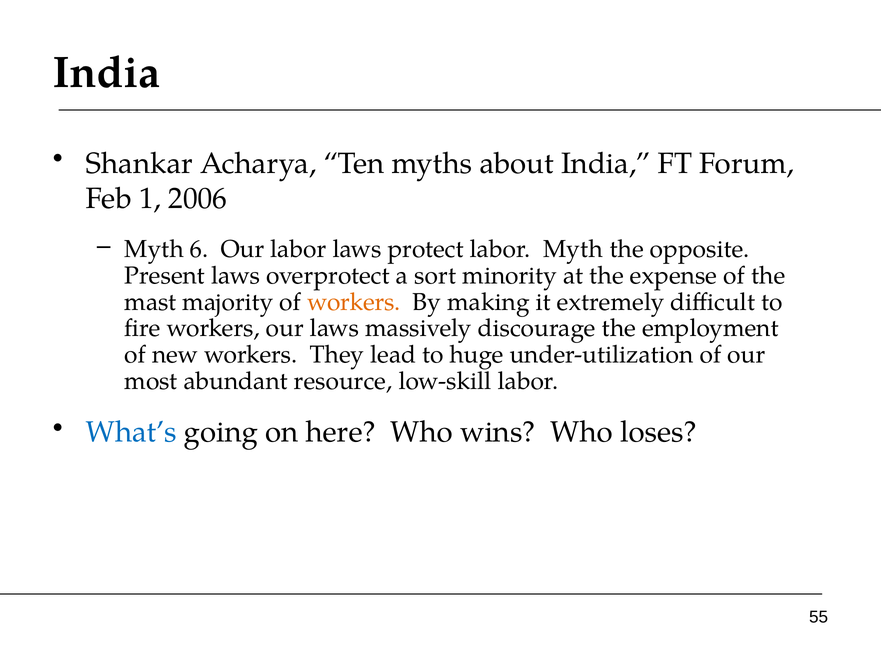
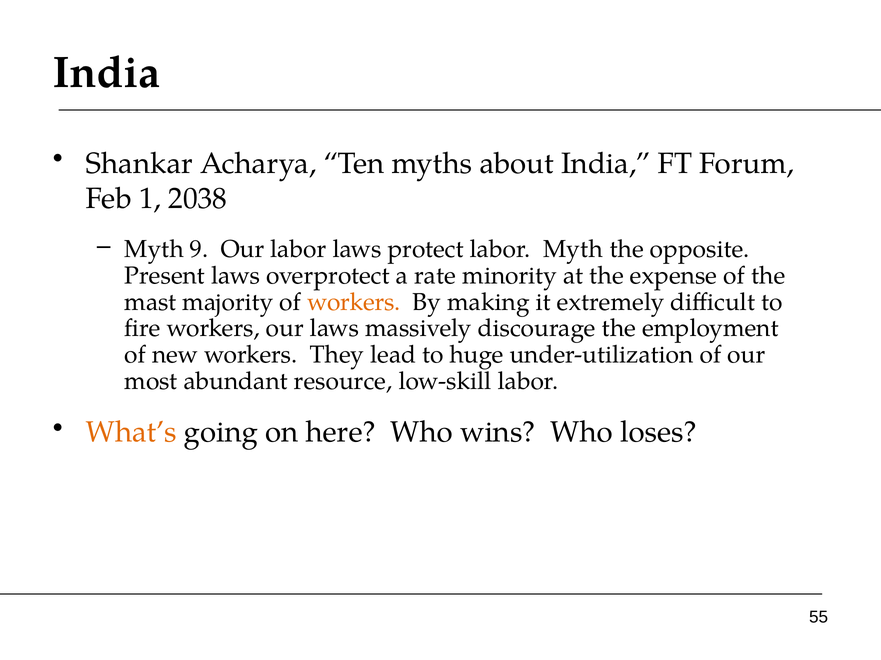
2006: 2006 -> 2038
6: 6 -> 9
sort: sort -> rate
What’s colour: blue -> orange
